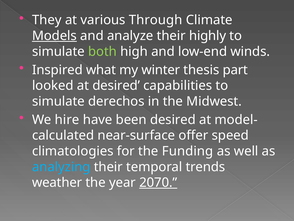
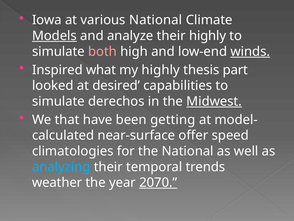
They: They -> Iowa
various Through: Through -> National
both colour: light green -> pink
winds underline: none -> present
my winter: winter -> highly
Midwest underline: none -> present
hire: hire -> that
been desired: desired -> getting
the Funding: Funding -> National
